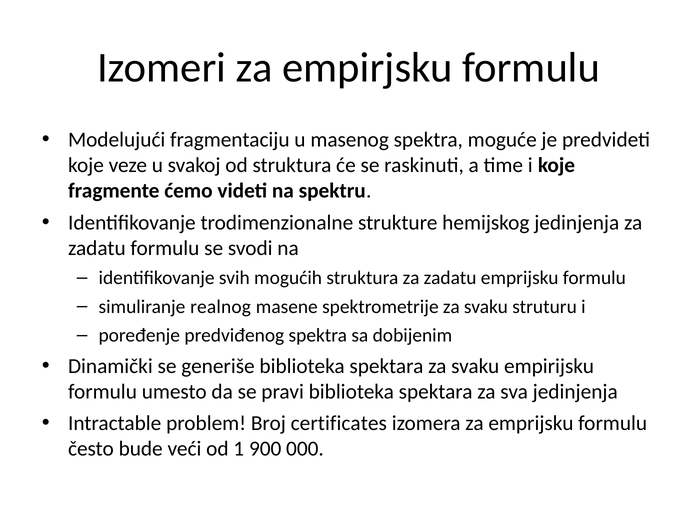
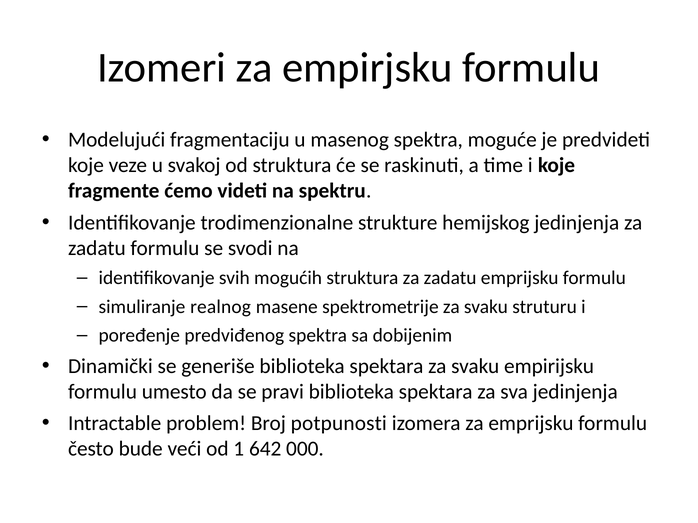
certificates: certificates -> potpunosti
900: 900 -> 642
